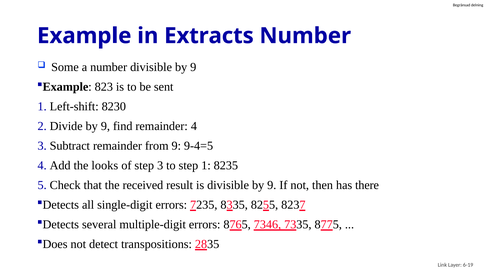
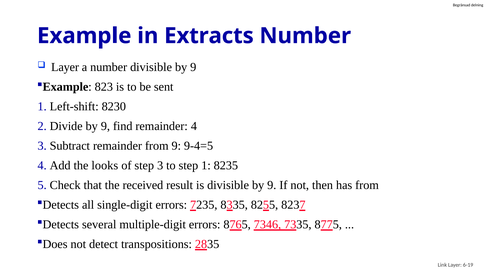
Some at (65, 67): Some -> Layer
has there: there -> from
